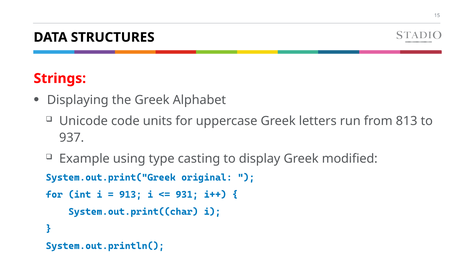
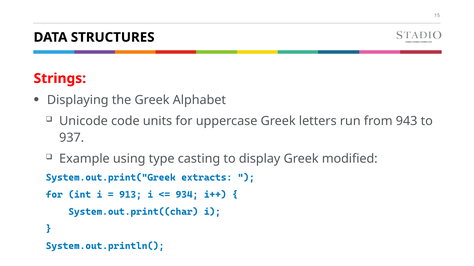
813: 813 -> 943
original: original -> extracts
931: 931 -> 934
